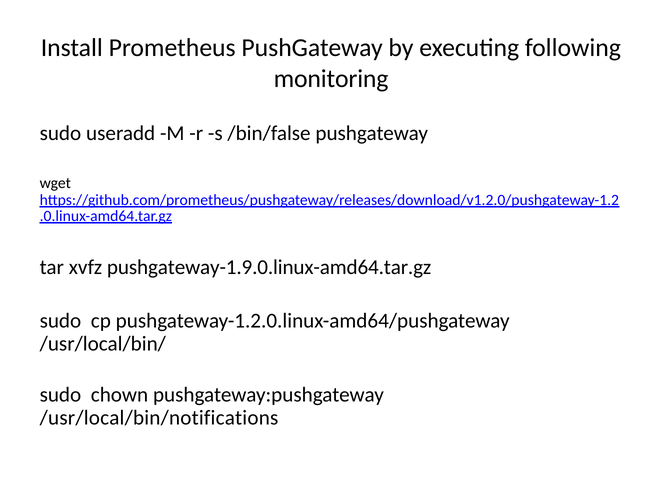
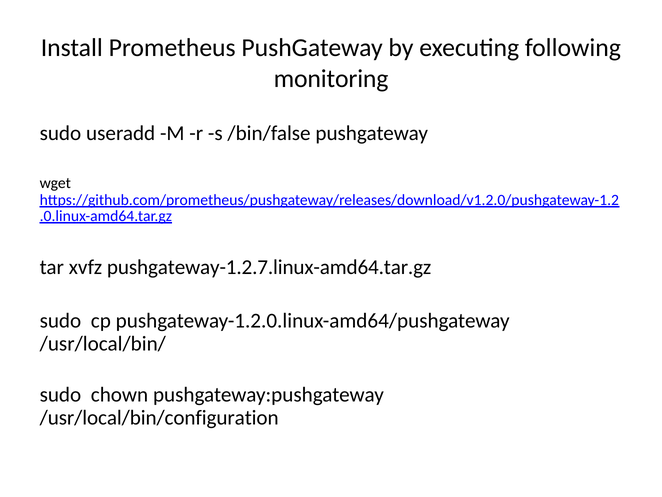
pushgateway-1.9.0.linux-amd64.tar.gz: pushgateway-1.9.0.linux-amd64.tar.gz -> pushgateway-1.2.7.linux-amd64.tar.gz
/usr/local/bin/notifications: /usr/local/bin/notifications -> /usr/local/bin/configuration
